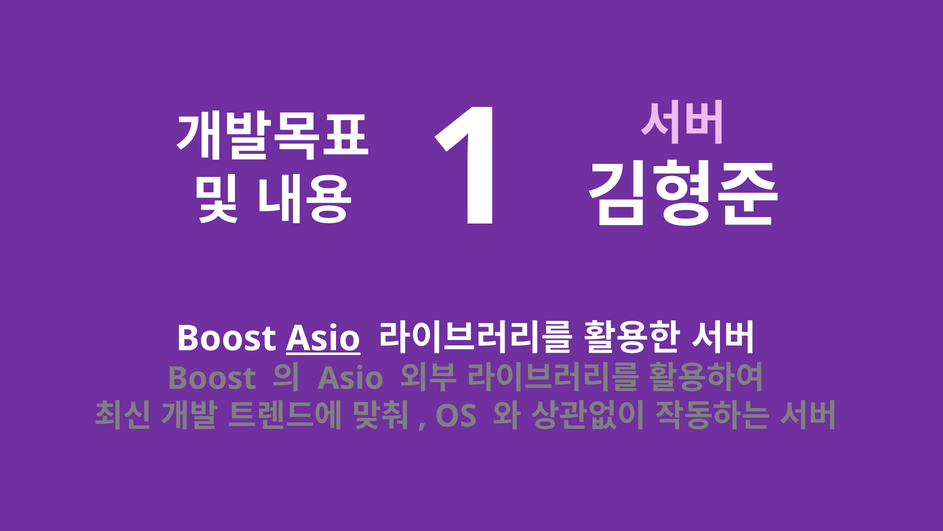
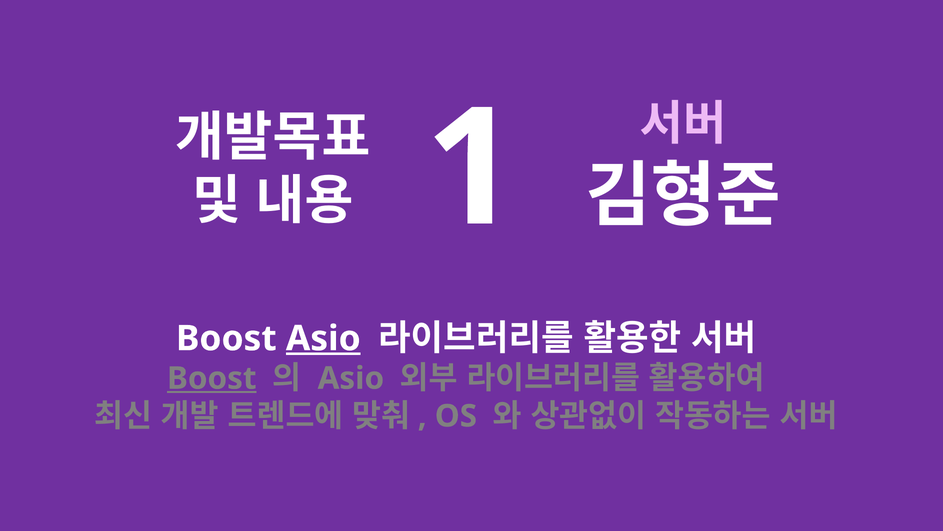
Boost at (212, 378) underline: none -> present
